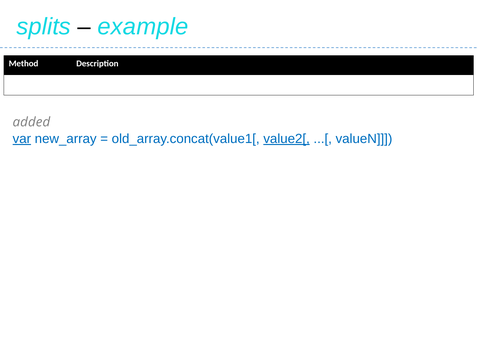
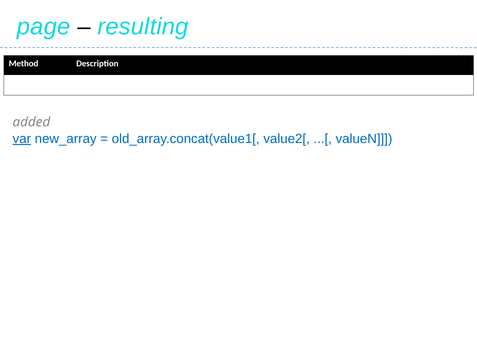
splits: splits -> page
example: example -> resulting
value2[ underline: present -> none
